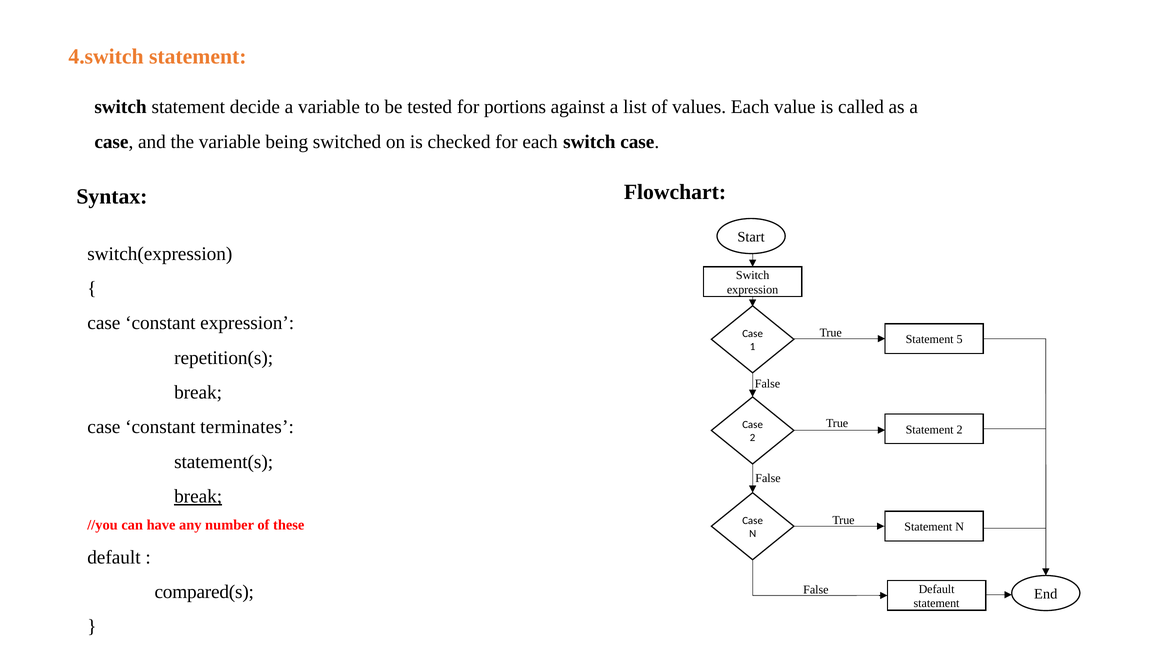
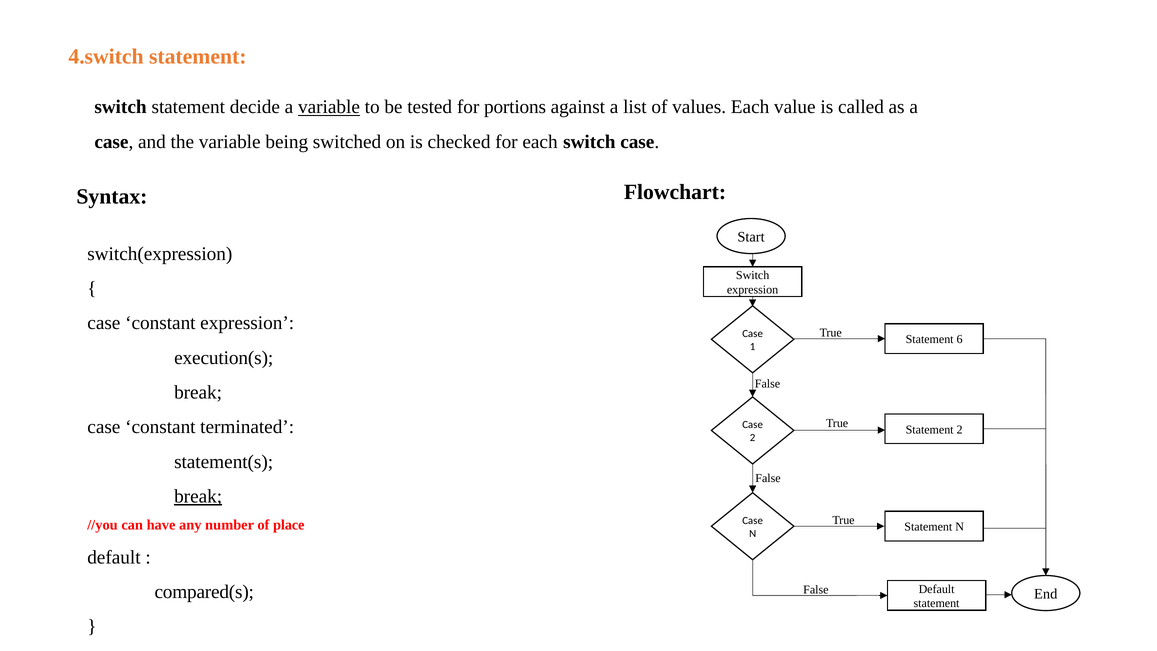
variable at (329, 107) underline: none -> present
5: 5 -> 6
repetition(s: repetition(s -> execution(s
terminates: terminates -> terminated
these: these -> place
